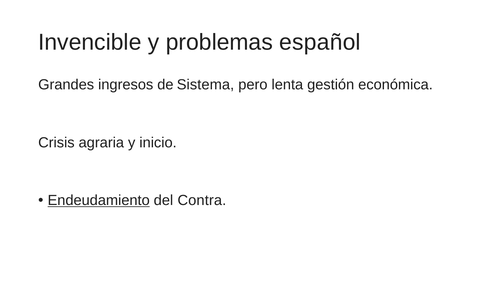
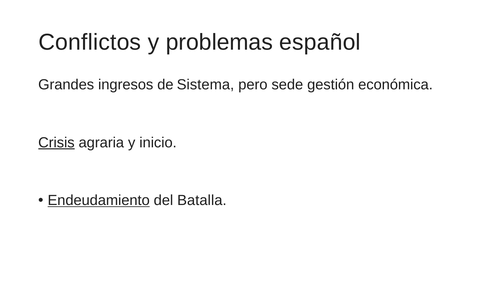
Invencible: Invencible -> Conflictos
lenta: lenta -> sede
Crisis underline: none -> present
Contra: Contra -> Batalla
